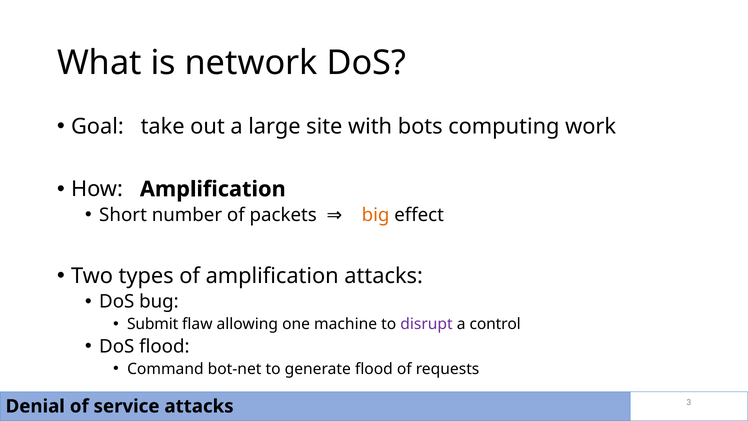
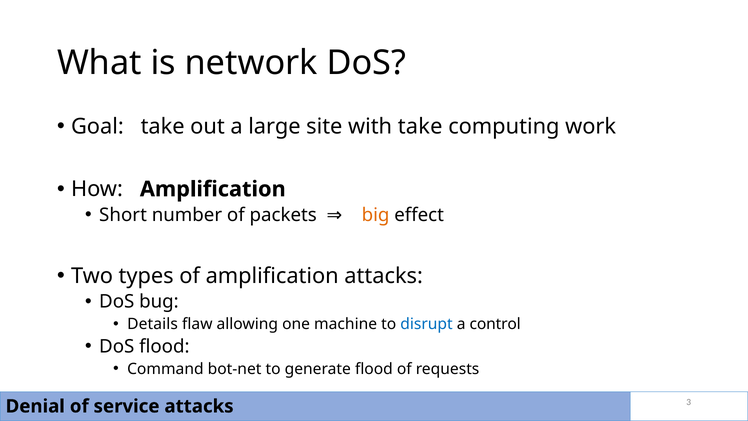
with bots: bots -> take
Submit: Submit -> Details
disrupt colour: purple -> blue
